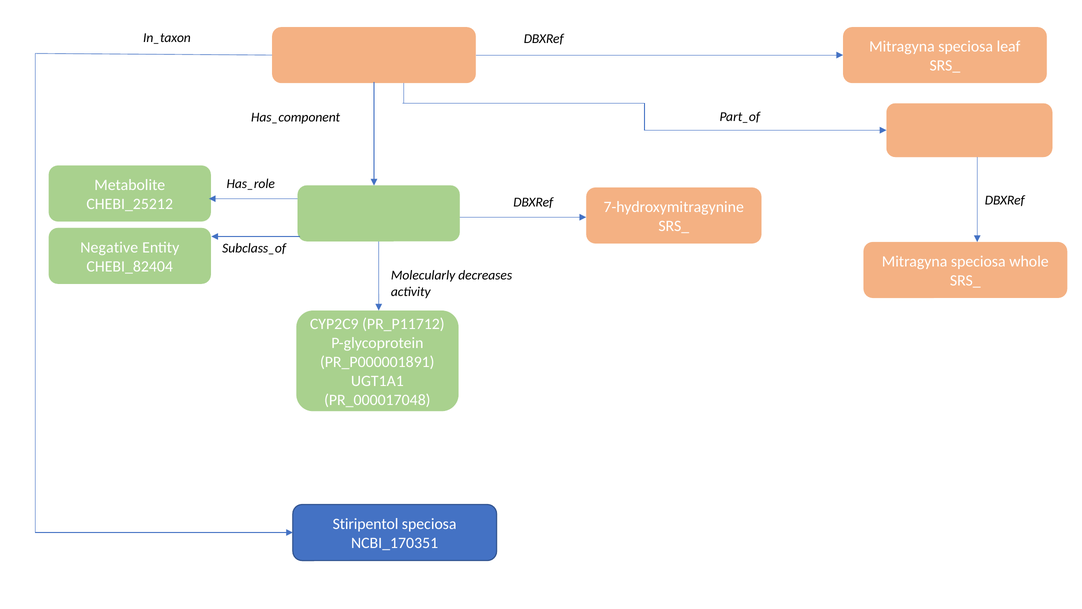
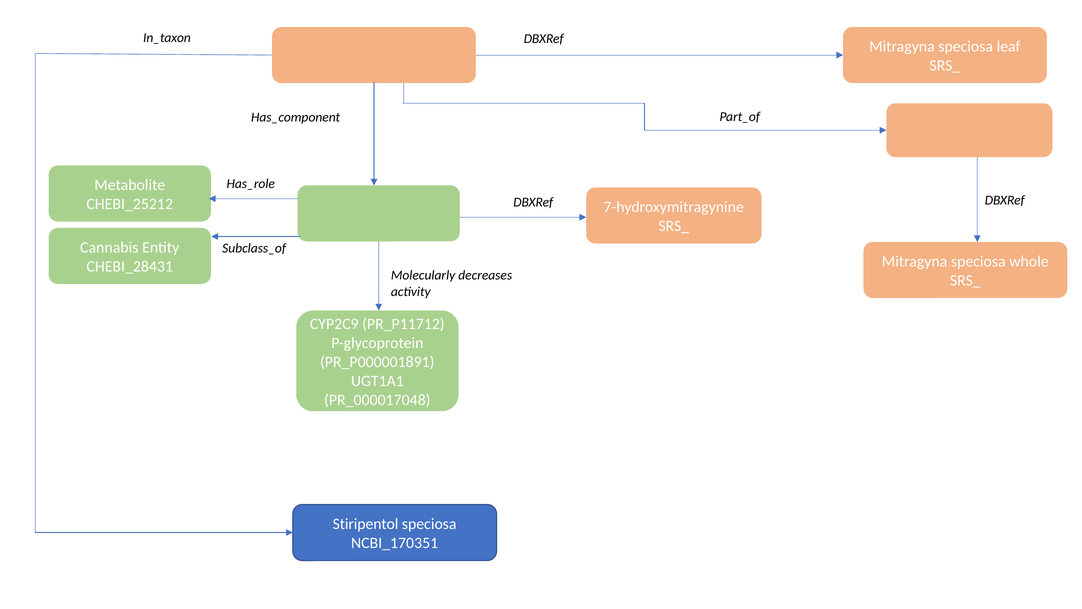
Negative: Negative -> Cannabis
CHEBI_82404: CHEBI_82404 -> CHEBI_28431
